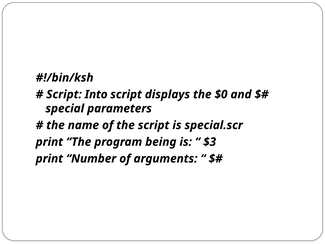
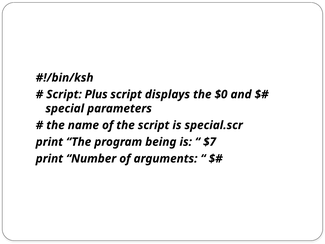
Into: Into -> Plus
$3: $3 -> $7
